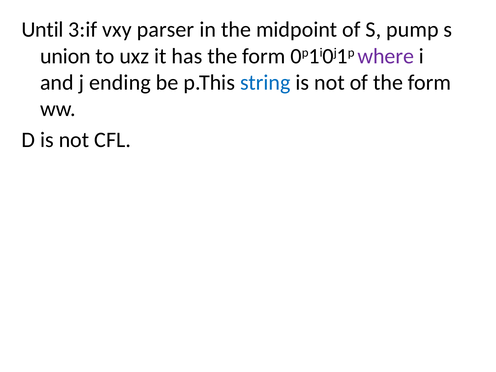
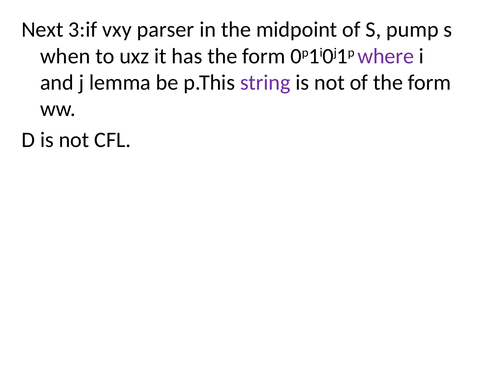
Until: Until -> Next
union: union -> when
ending: ending -> lemma
string colour: blue -> purple
